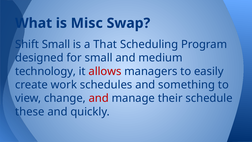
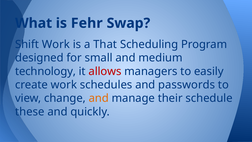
Misc: Misc -> Fehr
Shift Small: Small -> Work
something: something -> passwords
and at (99, 98) colour: red -> orange
